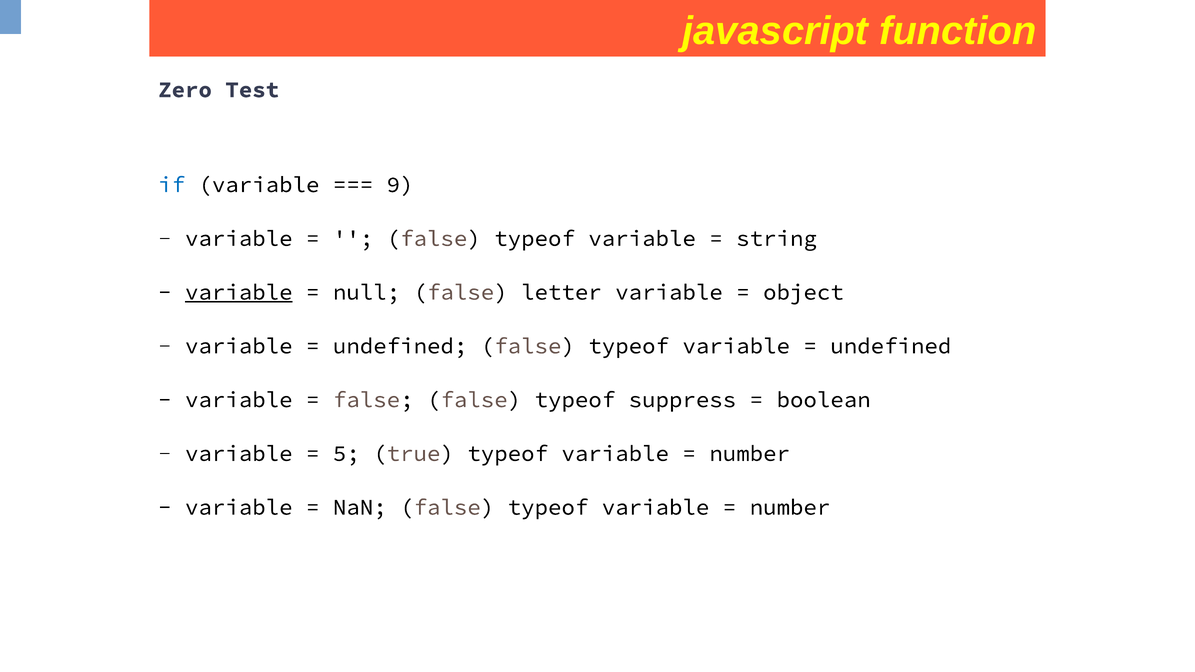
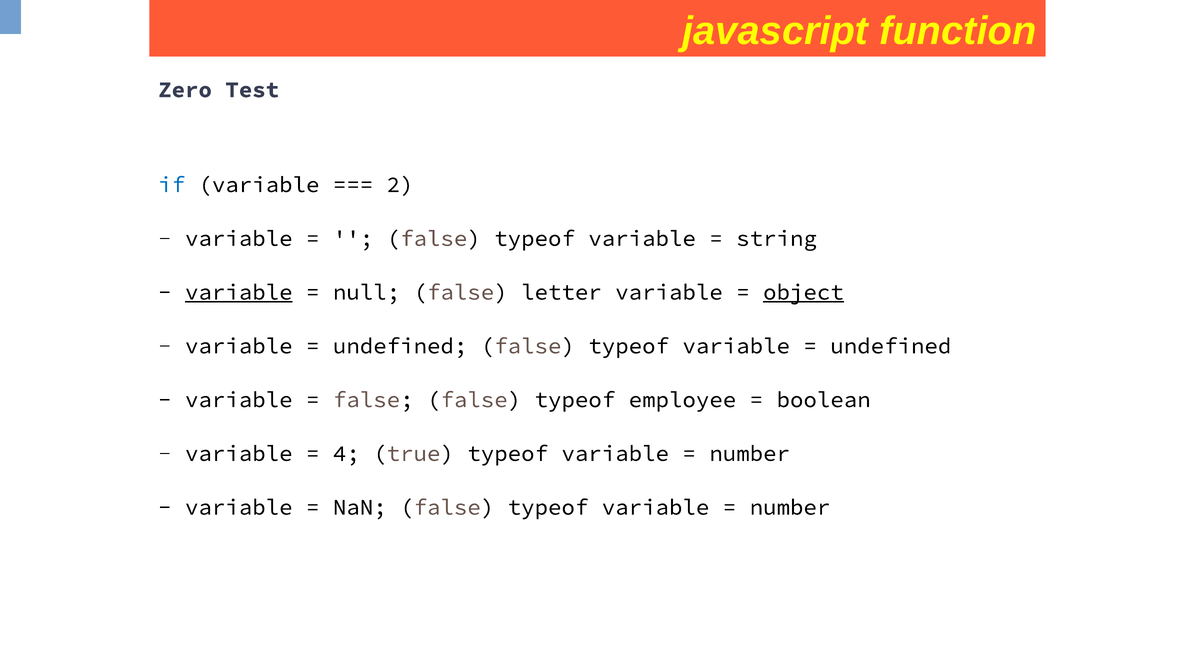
9: 9 -> 2
object underline: none -> present
suppress: suppress -> employee
5: 5 -> 4
